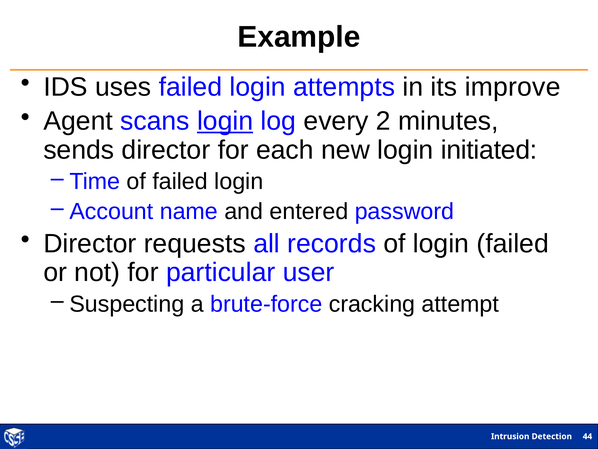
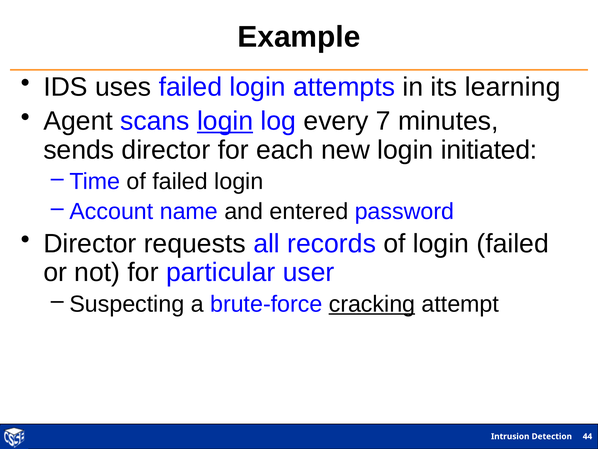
improve: improve -> learning
2: 2 -> 7
cracking underline: none -> present
